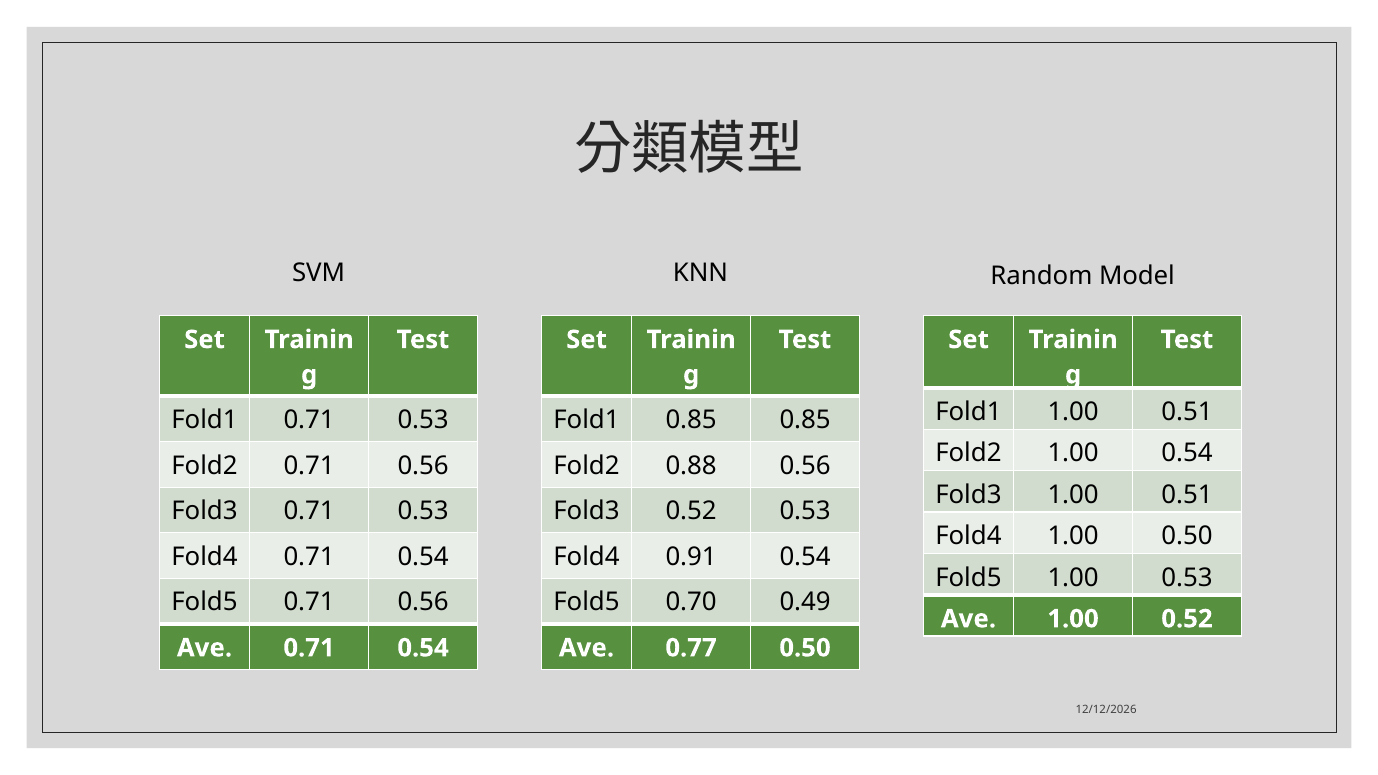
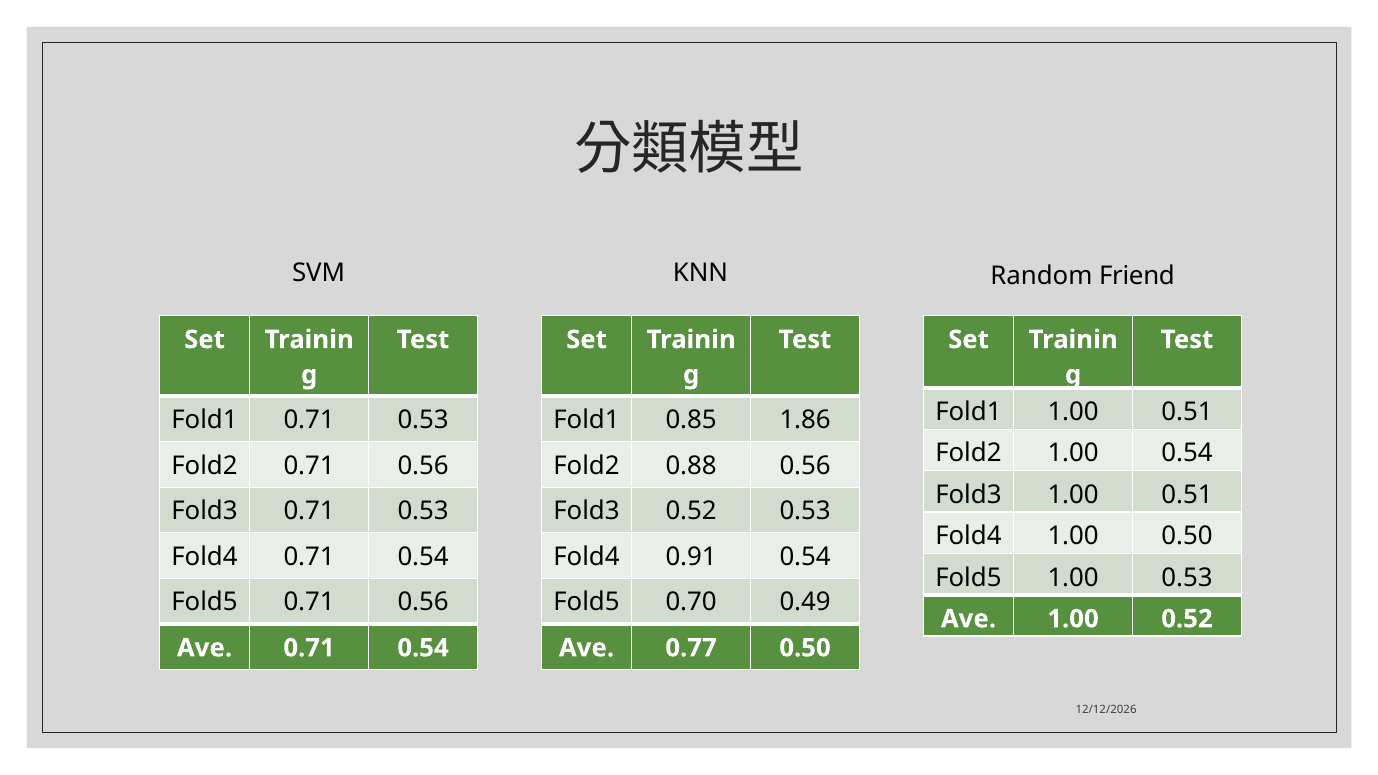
Model: Model -> Friend
0.85 0.85: 0.85 -> 1.86
